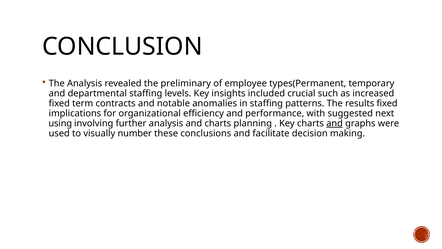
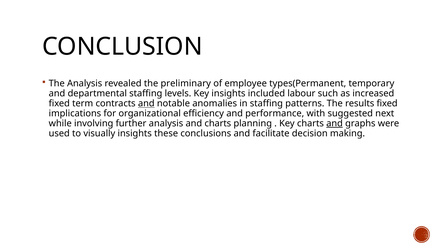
crucial: crucial -> labour
and at (146, 103) underline: none -> present
using: using -> while
visually number: number -> insights
